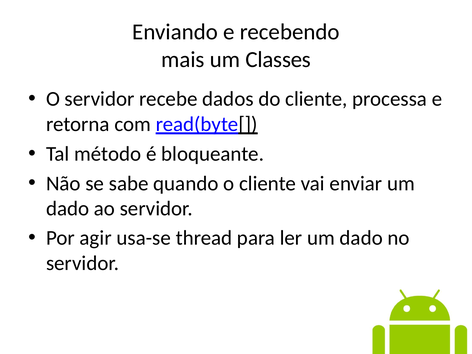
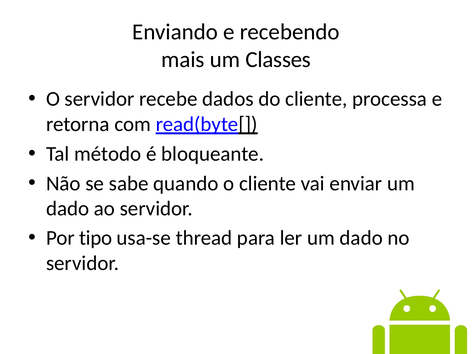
agir: agir -> tipo
